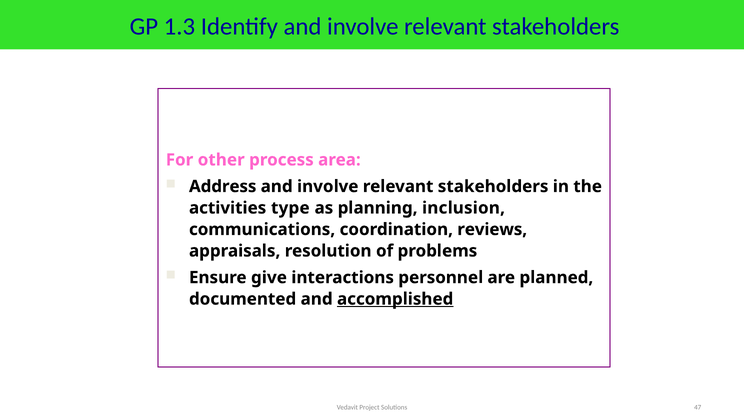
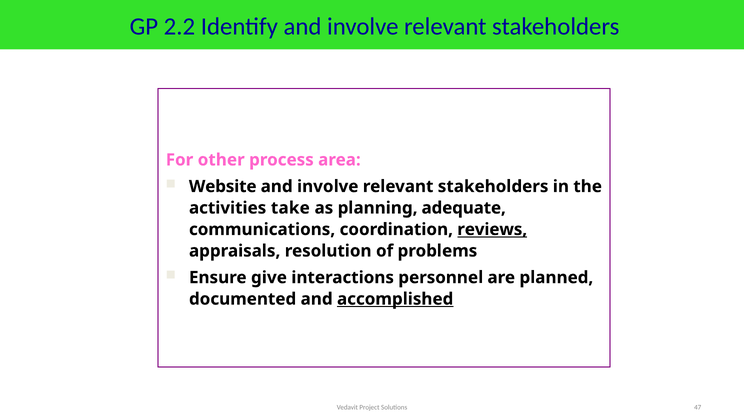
1.3: 1.3 -> 2.2
Address: Address -> Website
type: type -> take
inclusion: inclusion -> adequate
reviews underline: none -> present
